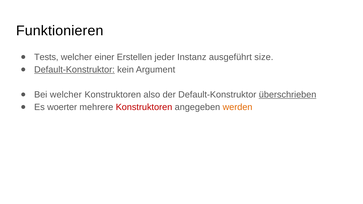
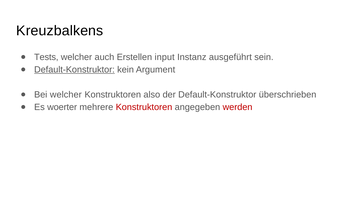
Funktionieren: Funktionieren -> Kreuzbalkens
einer: einer -> auch
jeder: jeder -> input
size: size -> sein
überschrieben underline: present -> none
werden colour: orange -> red
